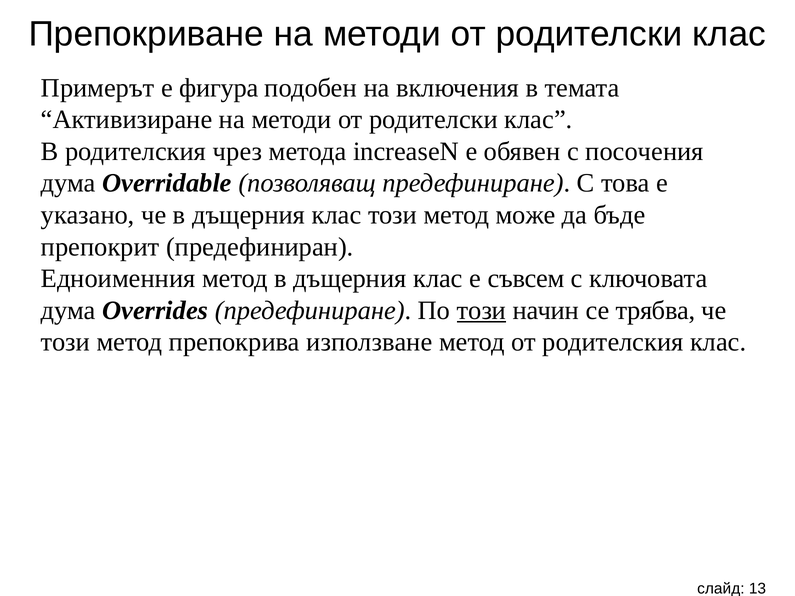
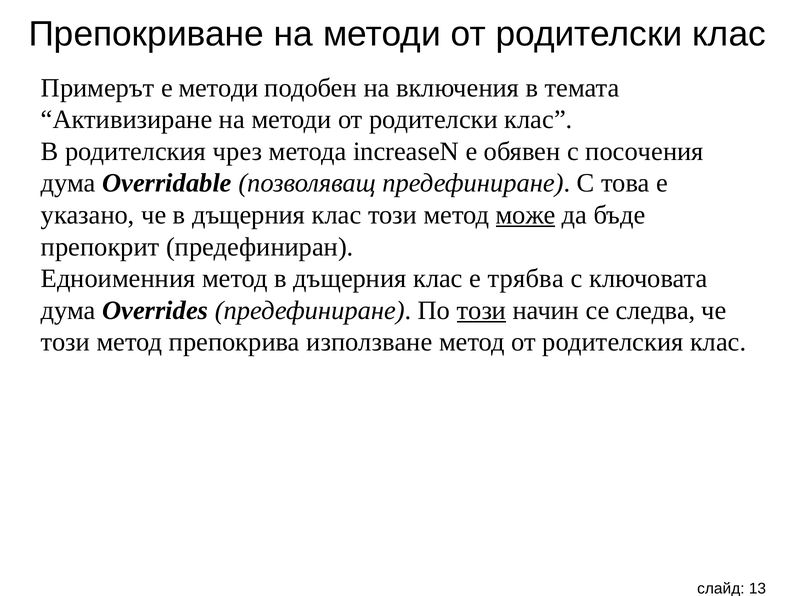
е фигура: фигура -> методи
може underline: none -> present
съвсем: съвсем -> трябва
трябва: трябва -> следва
